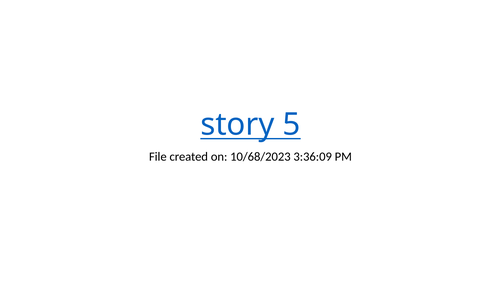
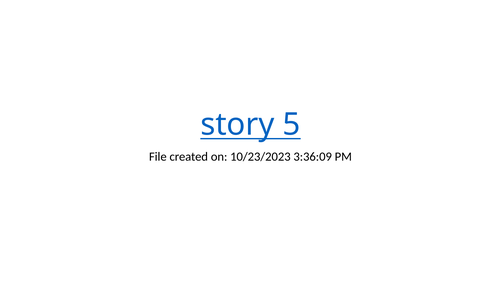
10/68/2023: 10/68/2023 -> 10/23/2023
